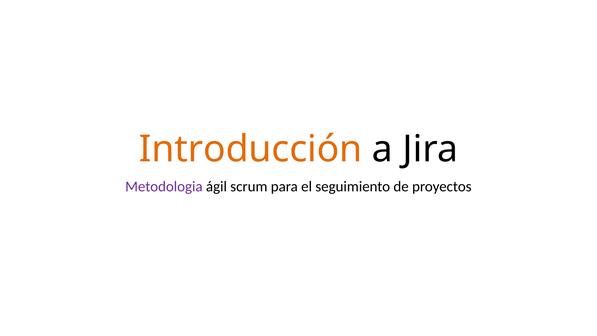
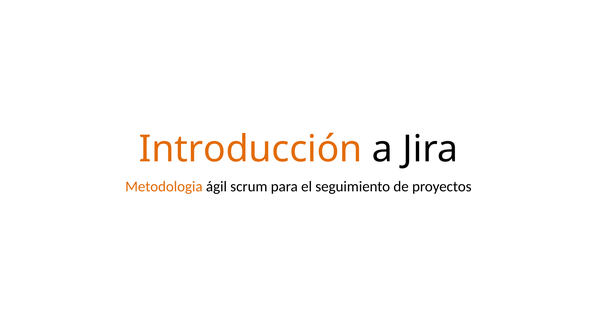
Metodologia colour: purple -> orange
